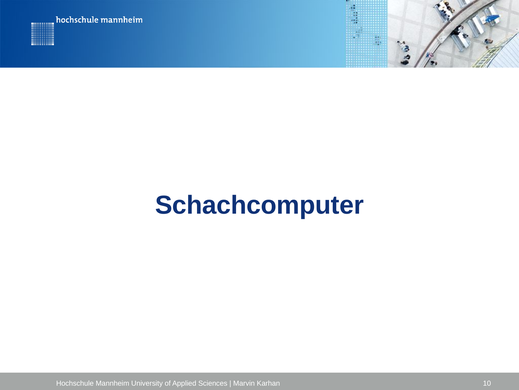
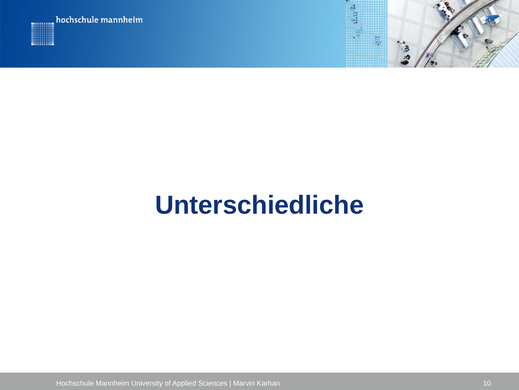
Schachcomputer: Schachcomputer -> Unterschiedliche
